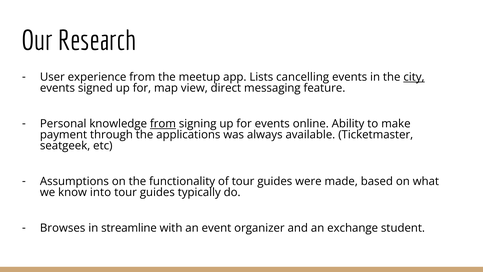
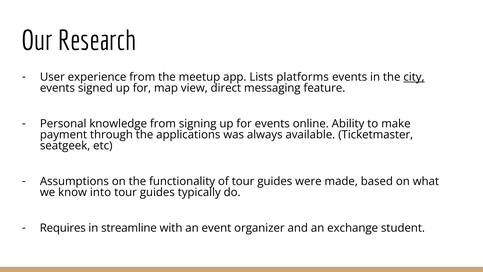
cancelling: cancelling -> platforms
from at (163, 123) underline: present -> none
Browses: Browses -> Requires
